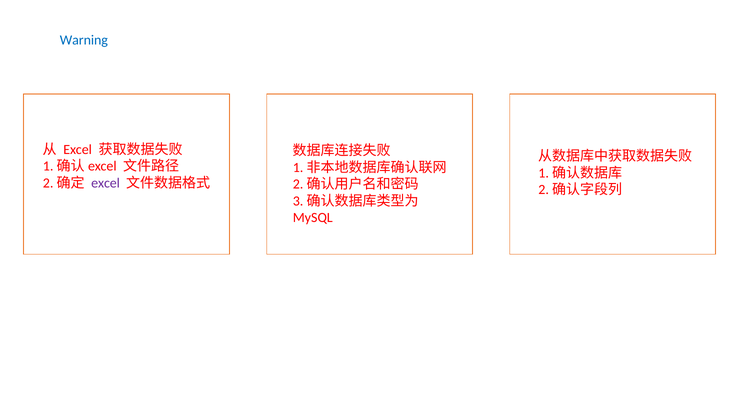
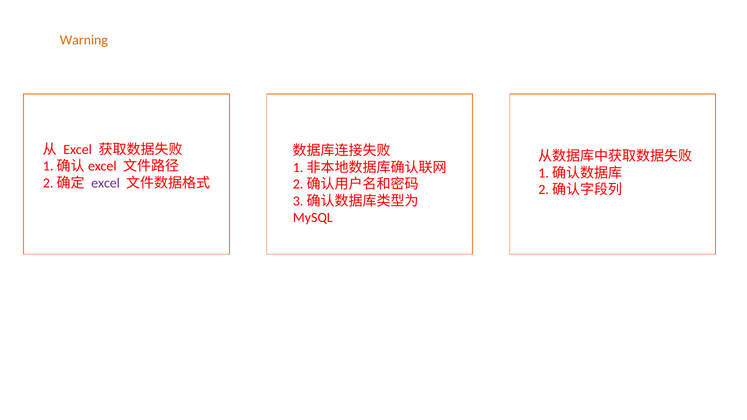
Warning colour: blue -> orange
